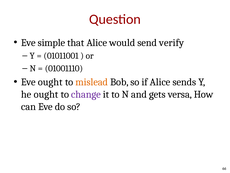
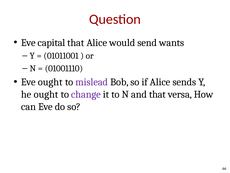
simple: simple -> capital
verify: verify -> wants
mislead colour: orange -> purple
and gets: gets -> that
